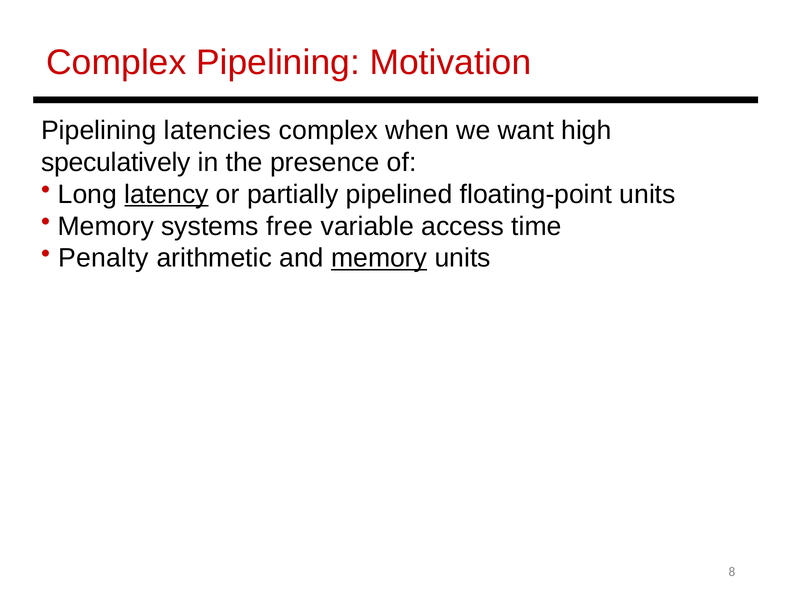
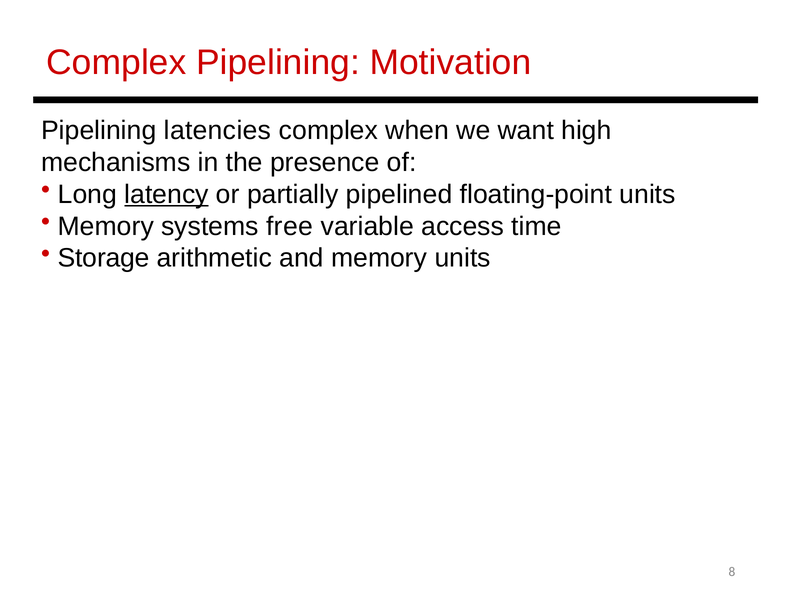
speculatively: speculatively -> mechanisms
Penalty: Penalty -> Storage
memory at (379, 258) underline: present -> none
